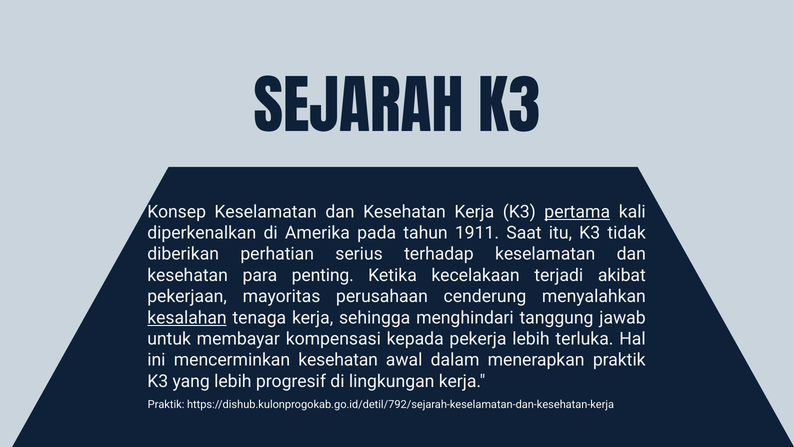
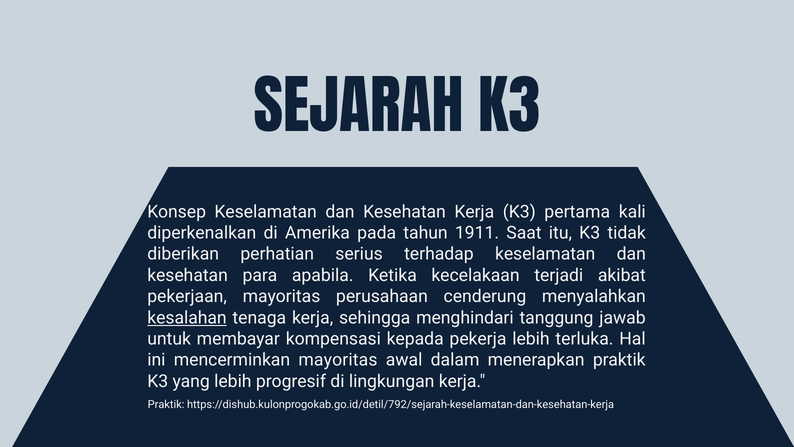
pertama underline: present -> none
penting: penting -> apabila
mencerminkan kesehatan: kesehatan -> mayoritas
